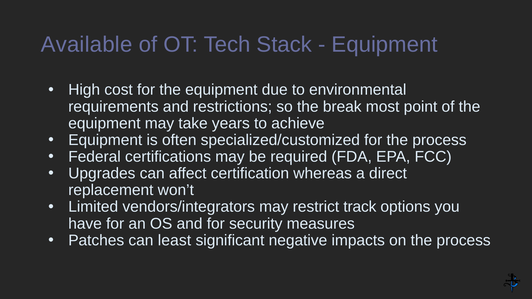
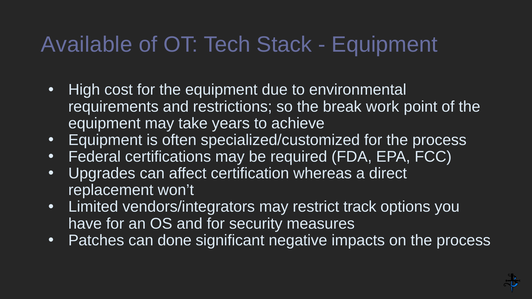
most: most -> work
least: least -> done
